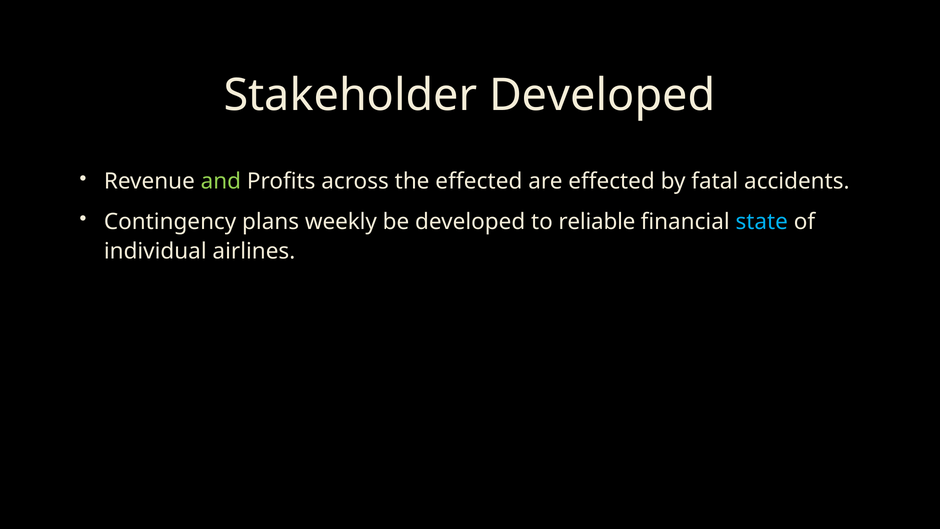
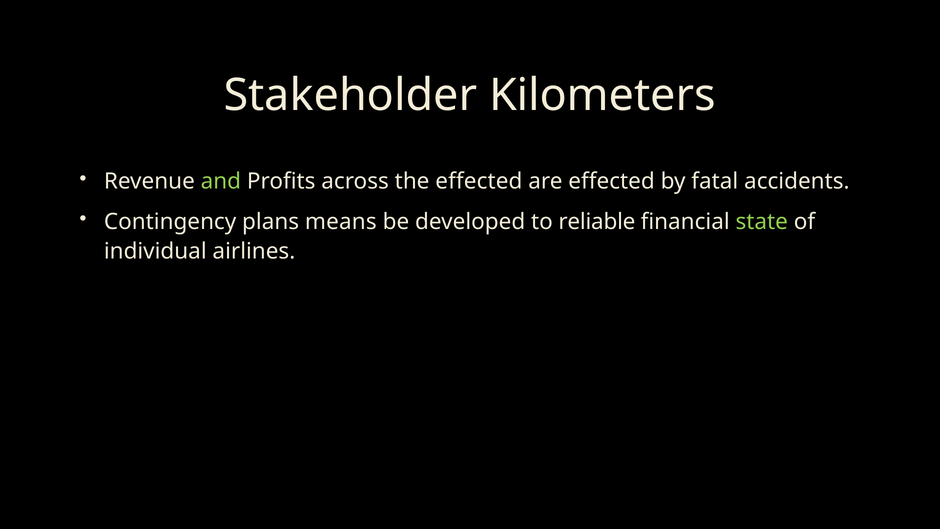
Stakeholder Developed: Developed -> Kilometers
weekly: weekly -> means
state colour: light blue -> light green
